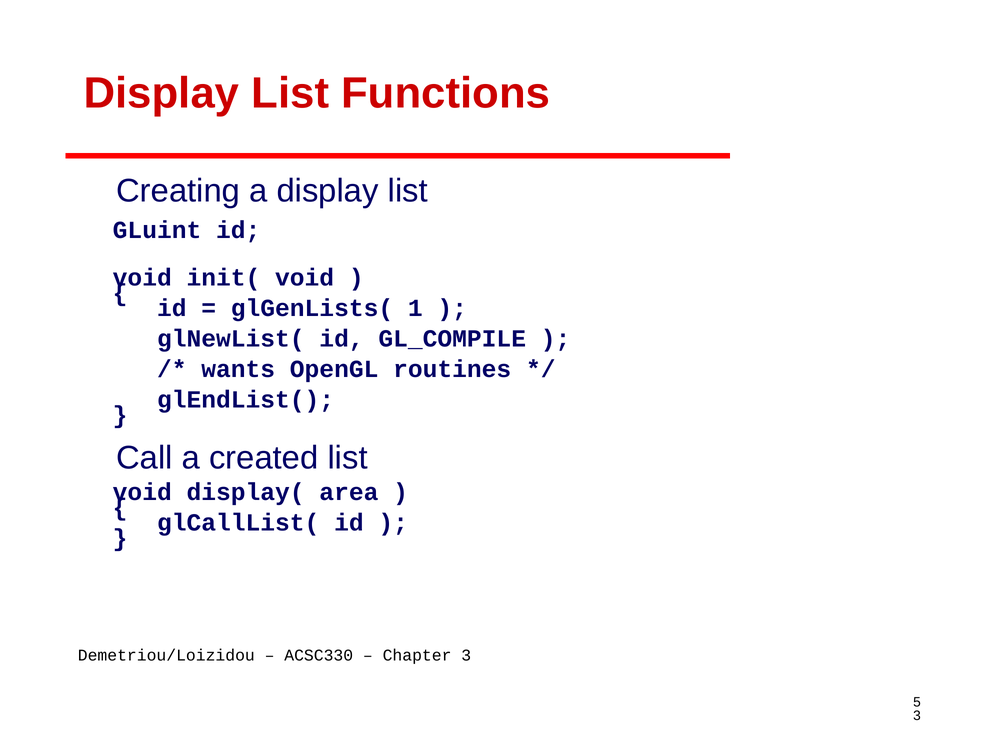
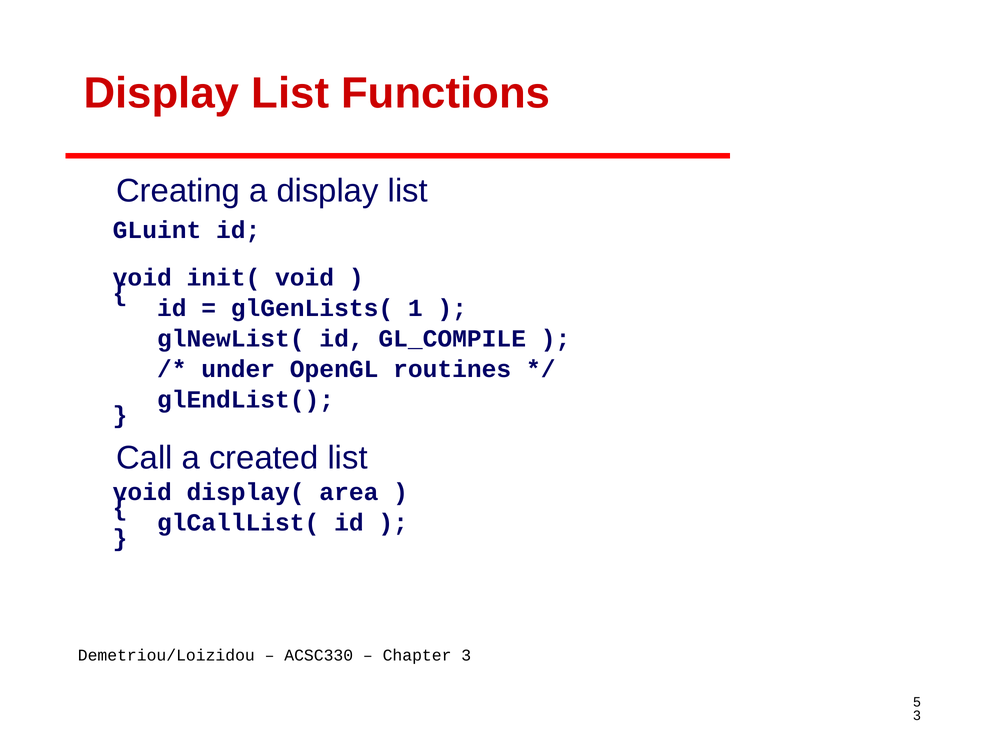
wants: wants -> under
